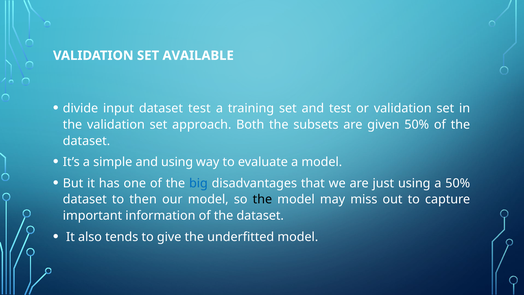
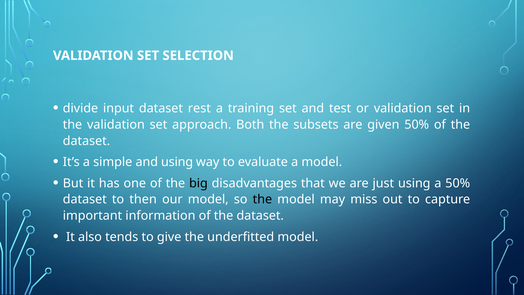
AVAILABLE: AVAILABLE -> SELECTION
dataset test: test -> rest
big colour: blue -> black
